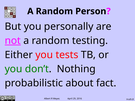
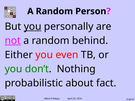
you at (33, 27) underline: none -> present
testing: testing -> behind
tests: tests -> even
